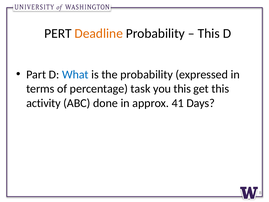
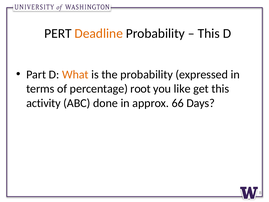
What colour: blue -> orange
task: task -> root
you this: this -> like
41: 41 -> 66
